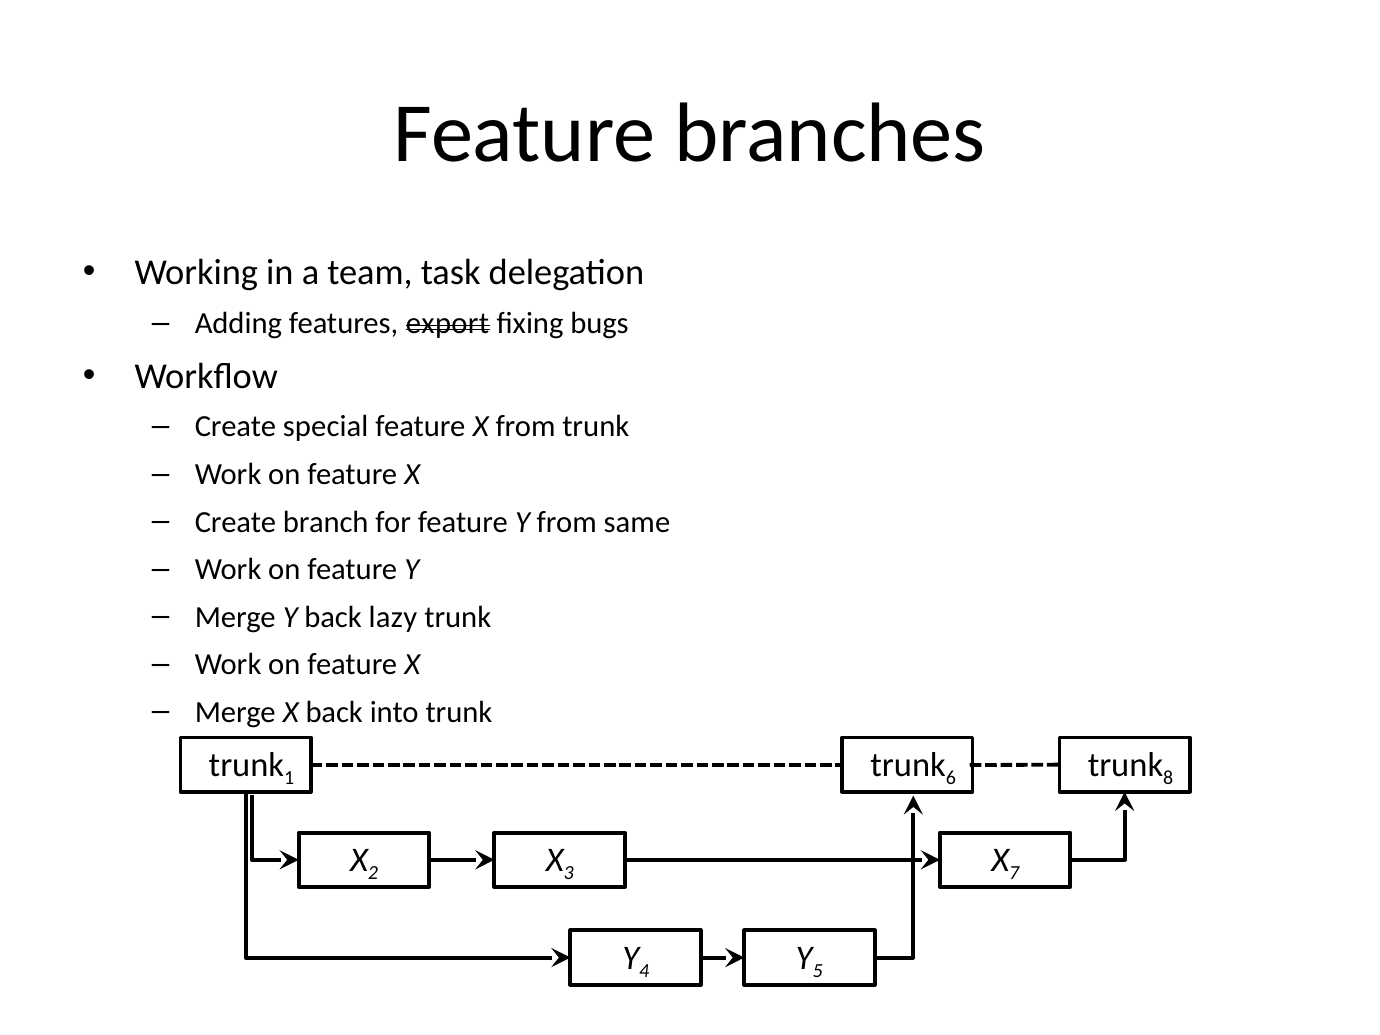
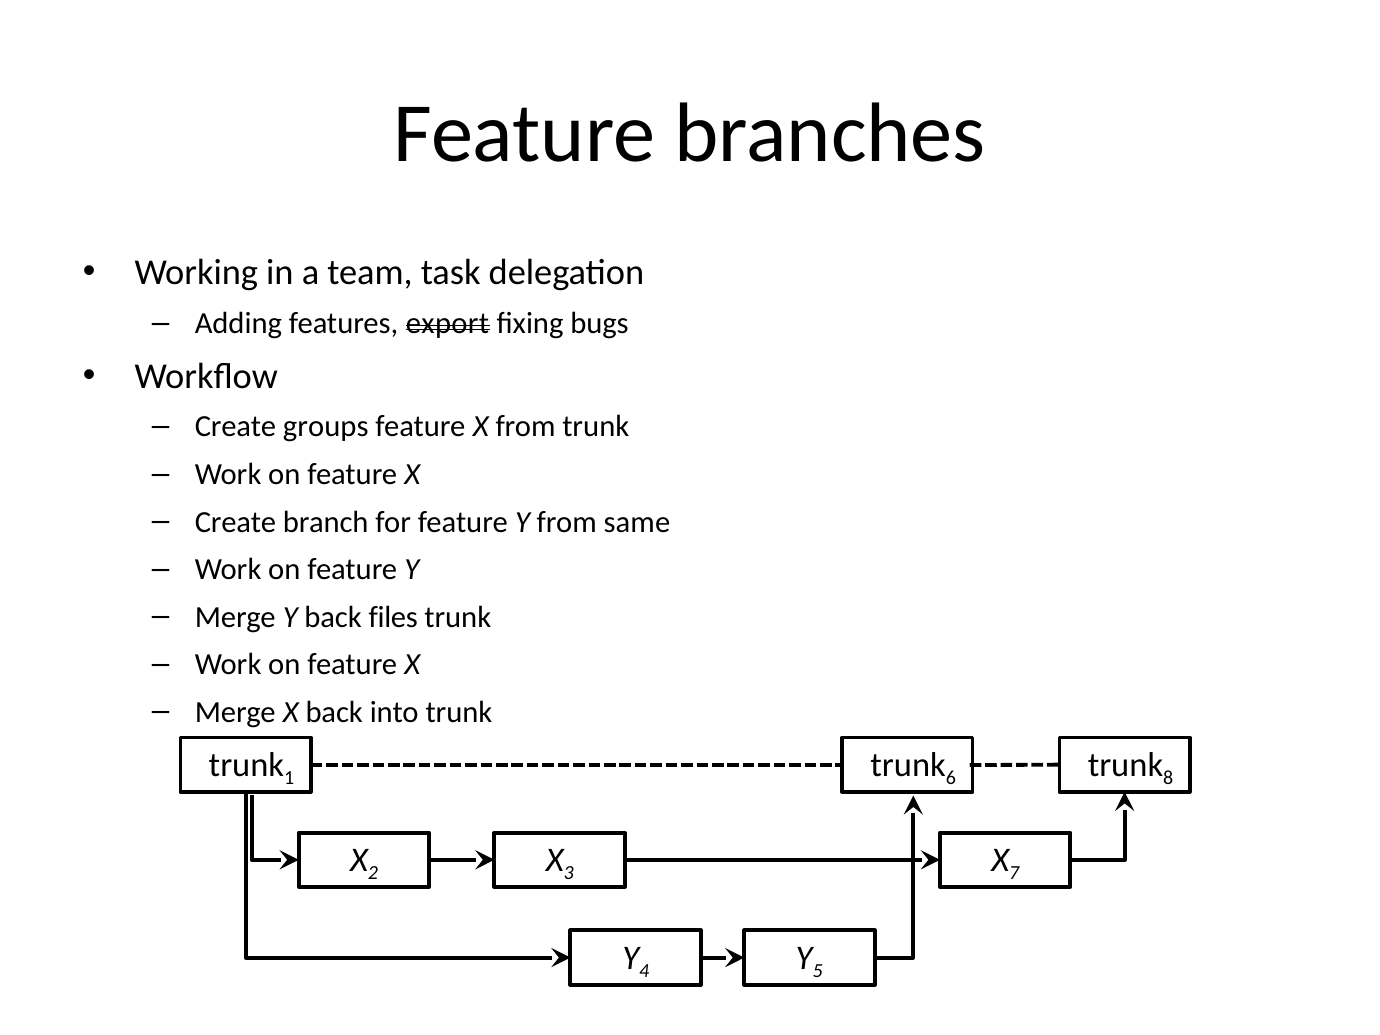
special: special -> groups
lazy: lazy -> files
